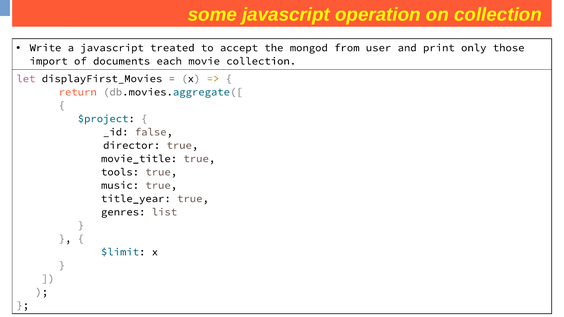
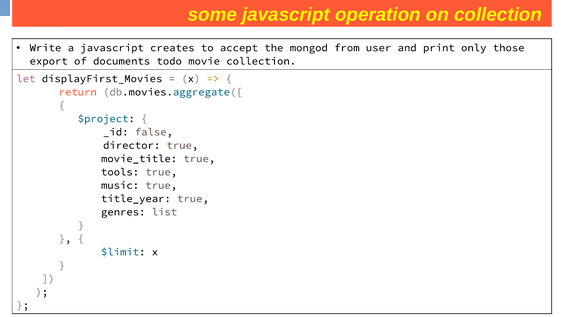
treated: treated -> creates
import: import -> export
each: each -> todo
